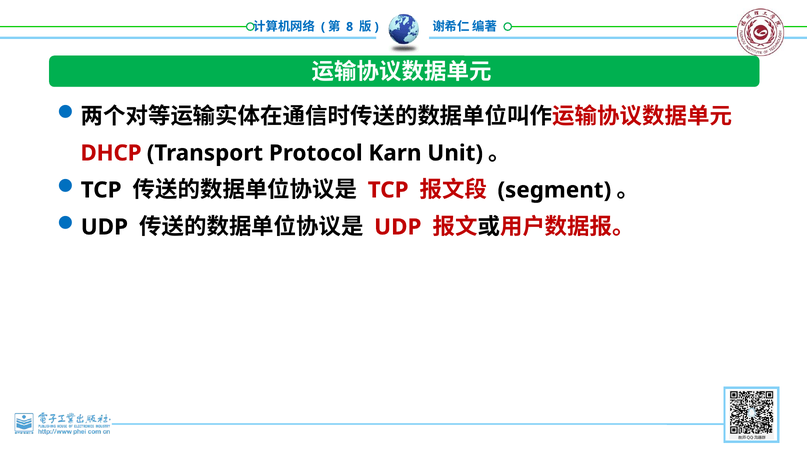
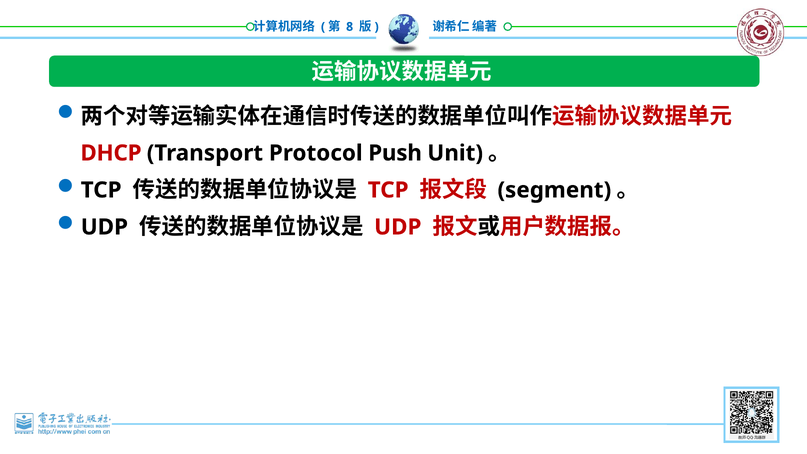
Karn: Karn -> Push
